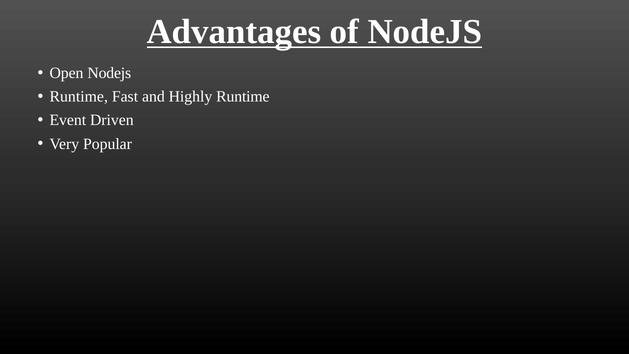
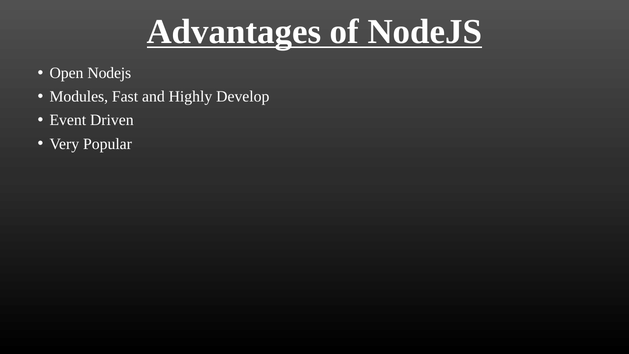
Runtime at (79, 97): Runtime -> Modules
Highly Runtime: Runtime -> Develop
